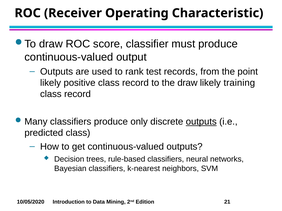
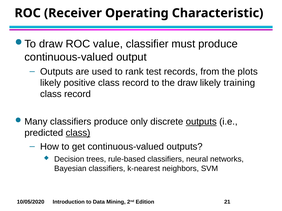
score: score -> value
point: point -> plots
class at (78, 133) underline: none -> present
